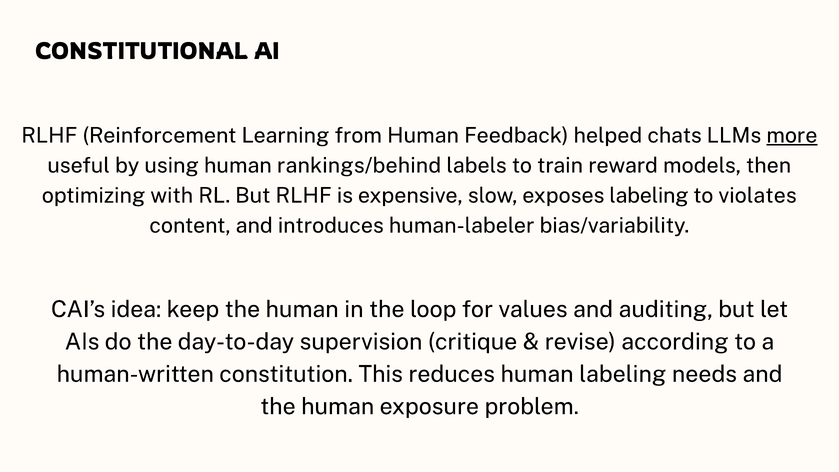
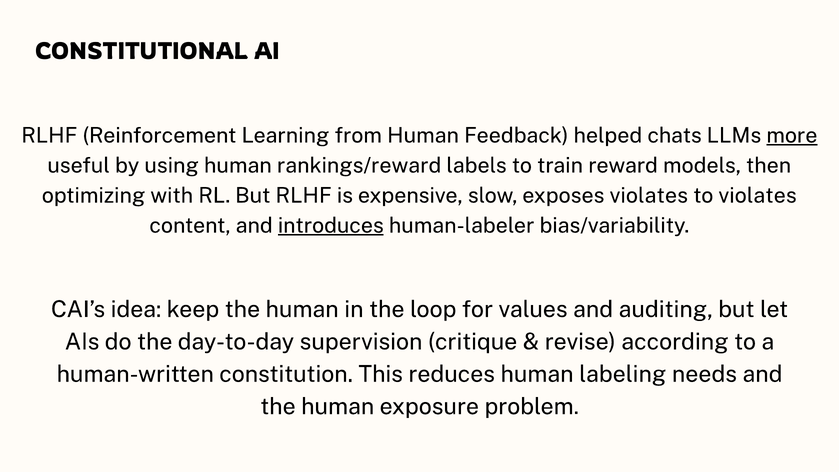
rankings/behind: rankings/behind -> rankings/reward
exposes labeling: labeling -> violates
introduces underline: none -> present
